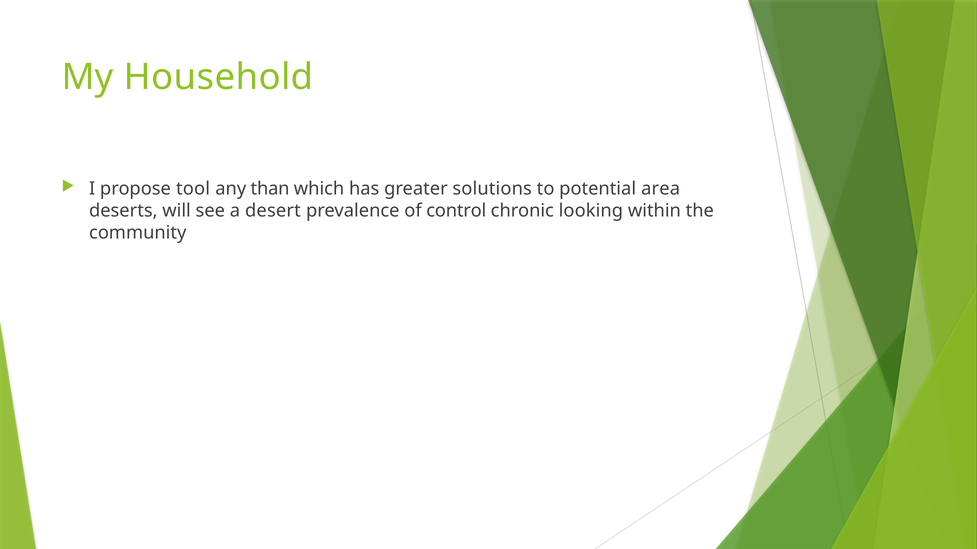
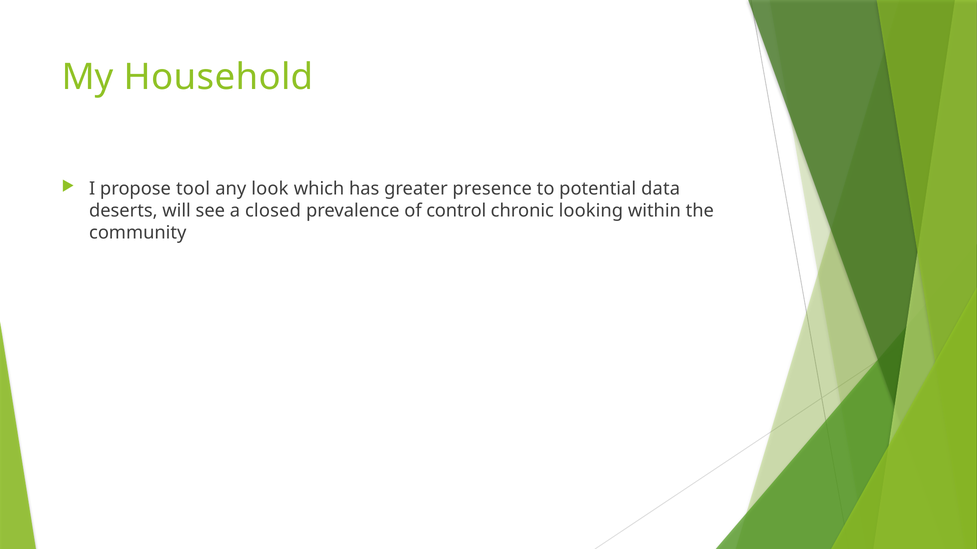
than: than -> look
solutions: solutions -> presence
area: area -> data
desert: desert -> closed
